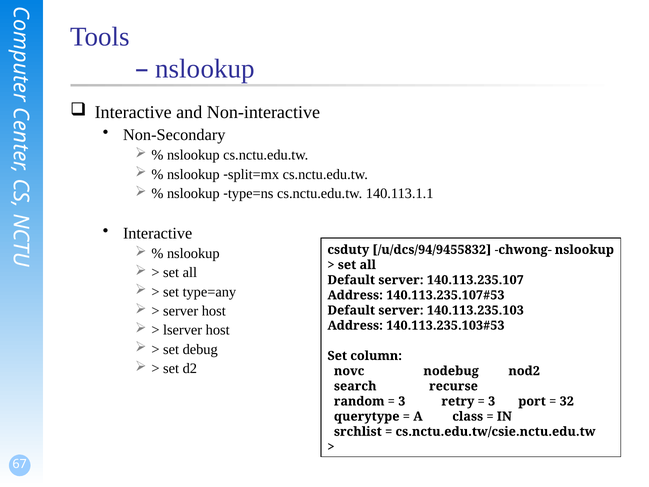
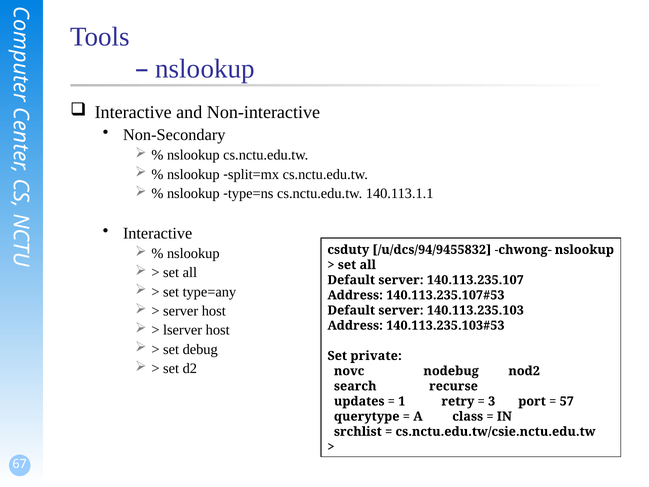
column: column -> private
random: random -> updates
3 at (402, 401): 3 -> 1
32: 32 -> 57
